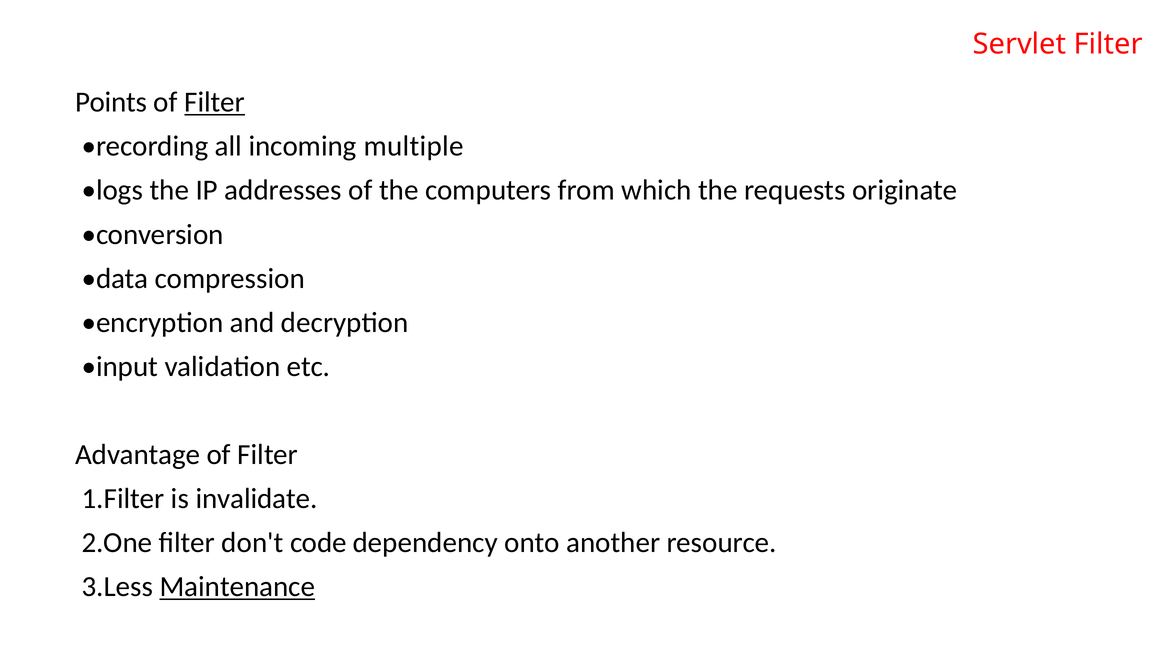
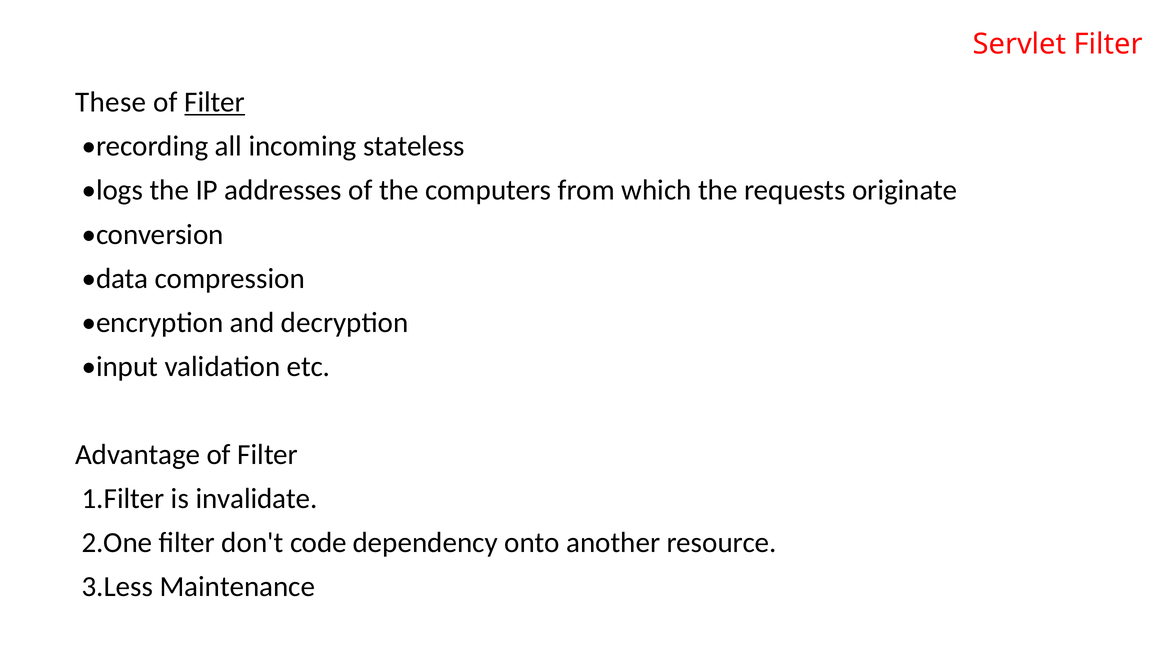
Points: Points -> These
multiple: multiple -> stateless
Maintenance underline: present -> none
